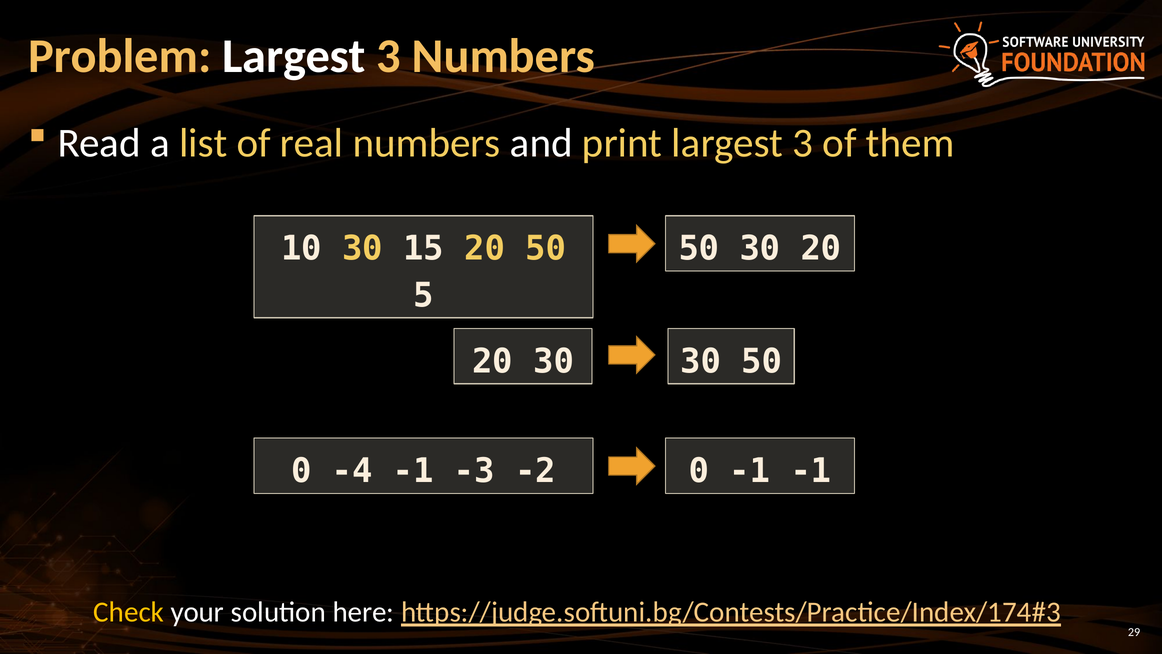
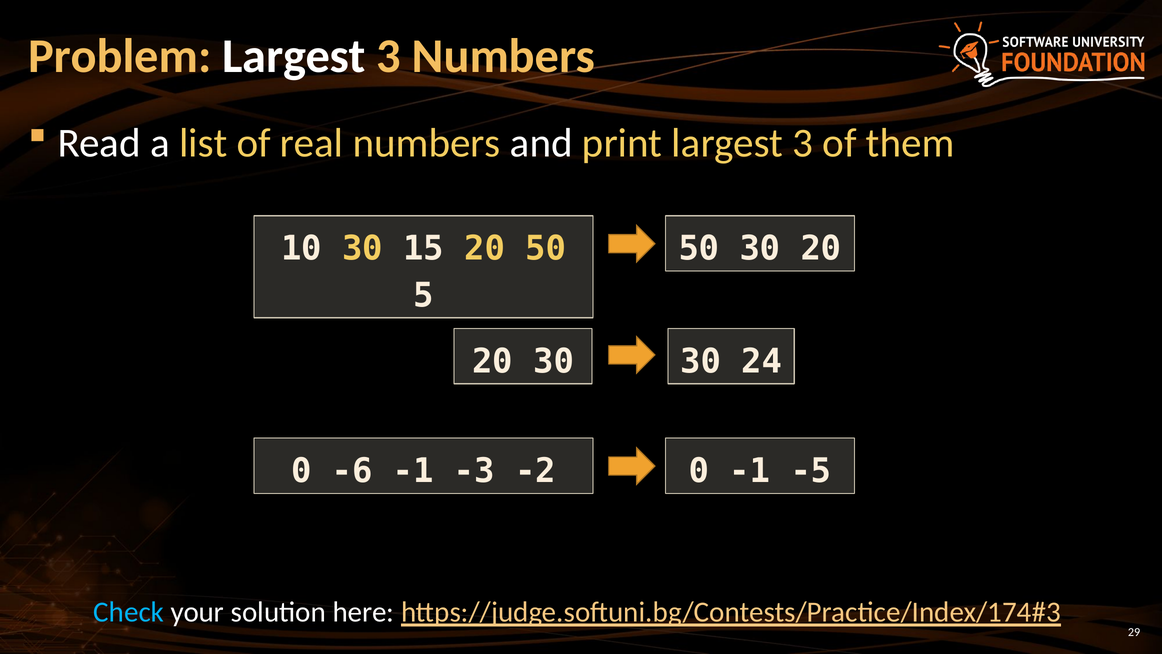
30 50: 50 -> 24
-4: -4 -> -6
-1 -1: -1 -> -5
Check colour: yellow -> light blue
